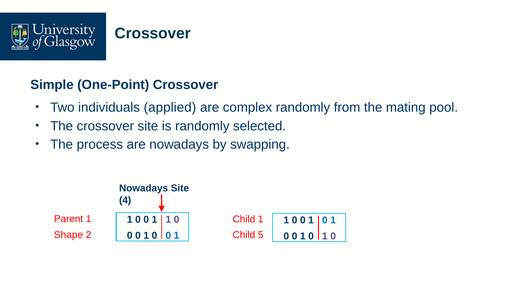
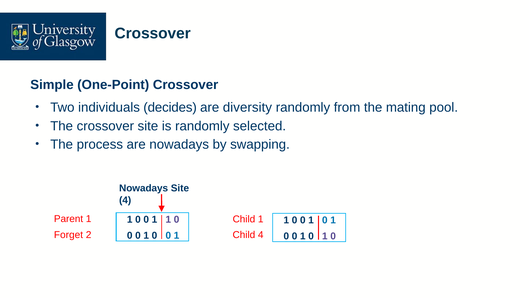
applied: applied -> decides
complex: complex -> diversity
Shape: Shape -> Forget
Child 5: 5 -> 4
